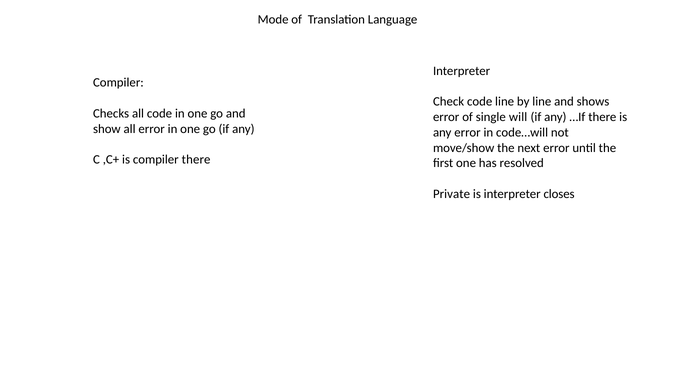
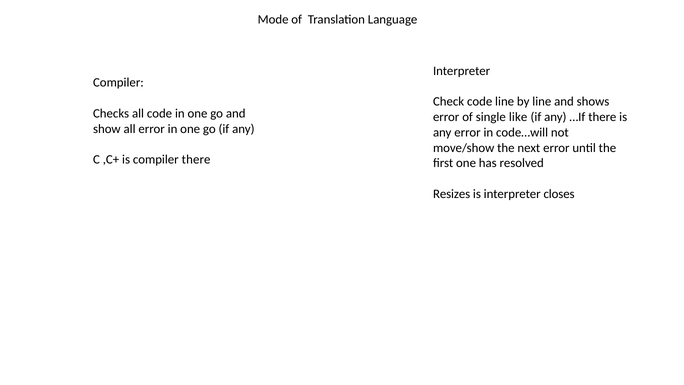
will: will -> like
Private: Private -> Resizes
